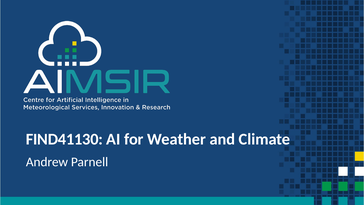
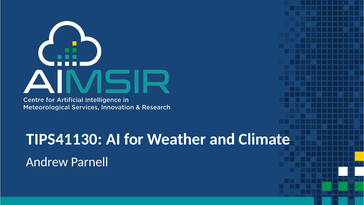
FIND41130: FIND41130 -> TIPS41130
